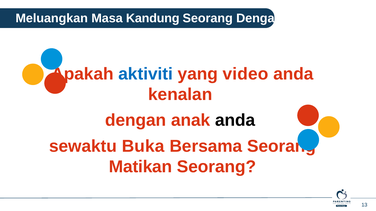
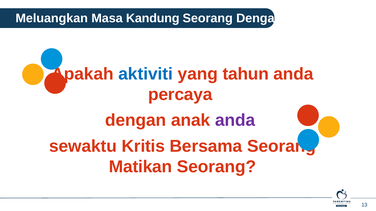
video: video -> tahun
kenalan: kenalan -> percaya
anda at (235, 121) colour: black -> purple
Buka: Buka -> Kritis
